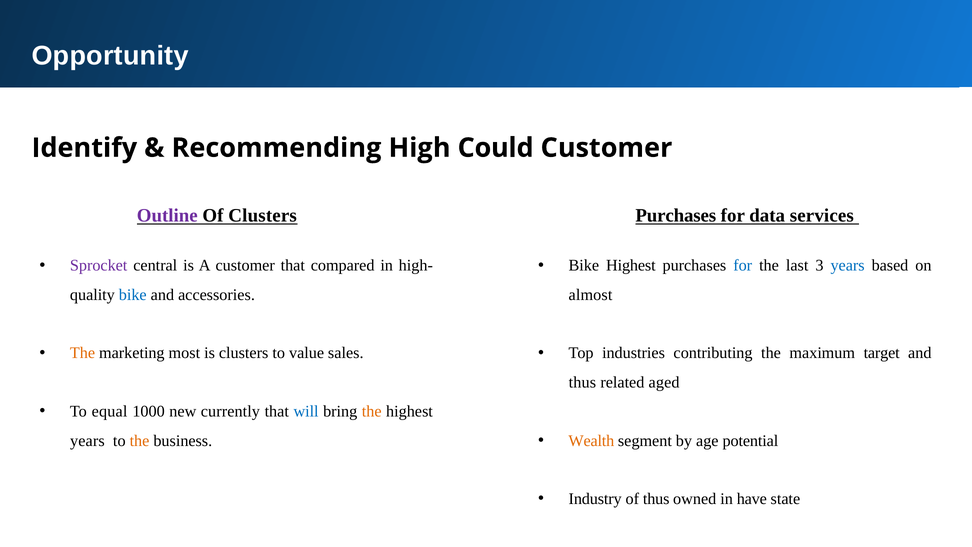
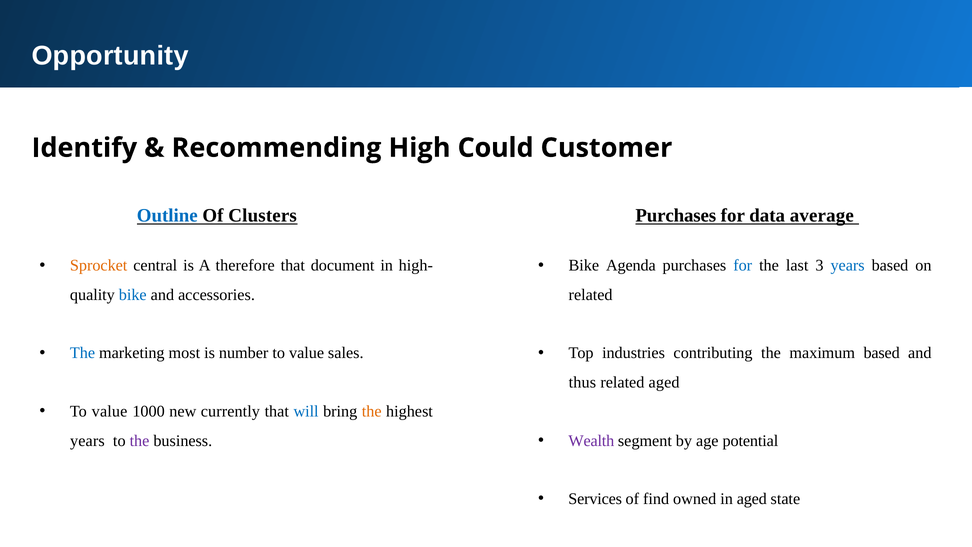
Outline colour: purple -> blue
services: services -> average
Sprocket colour: purple -> orange
A customer: customer -> therefore
compared: compared -> document
Bike Highest: Highest -> Agenda
almost at (591, 295): almost -> related
The at (83, 353) colour: orange -> blue
is clusters: clusters -> number
maximum target: target -> based
equal at (110, 411): equal -> value
Wealth colour: orange -> purple
the at (140, 440) colour: orange -> purple
Industry: Industry -> Services
of thus: thus -> find
in have: have -> aged
